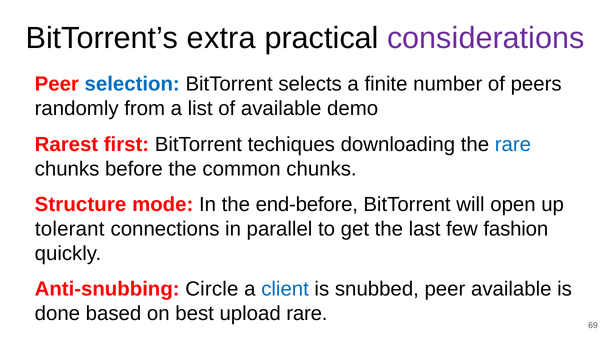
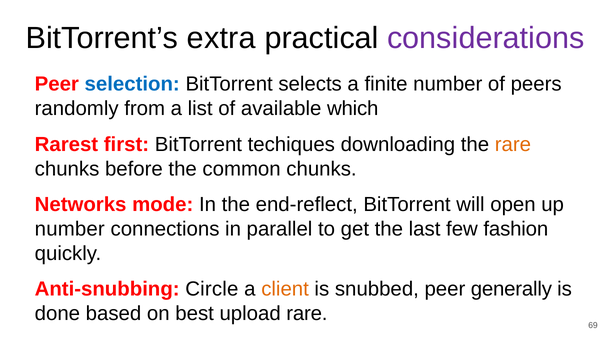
demo: demo -> which
rare at (513, 144) colour: blue -> orange
Structure: Structure -> Networks
end-before: end-before -> end-reflect
tolerant at (70, 229): tolerant -> number
client colour: blue -> orange
peer available: available -> generally
